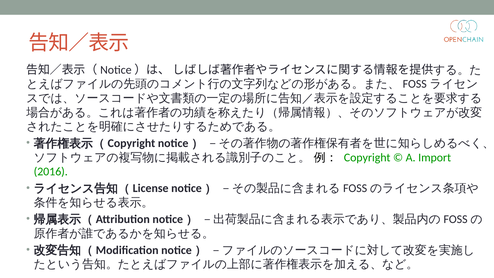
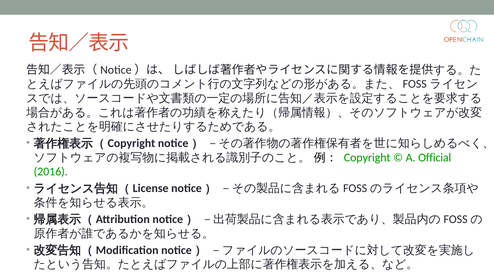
Import: Import -> Official
